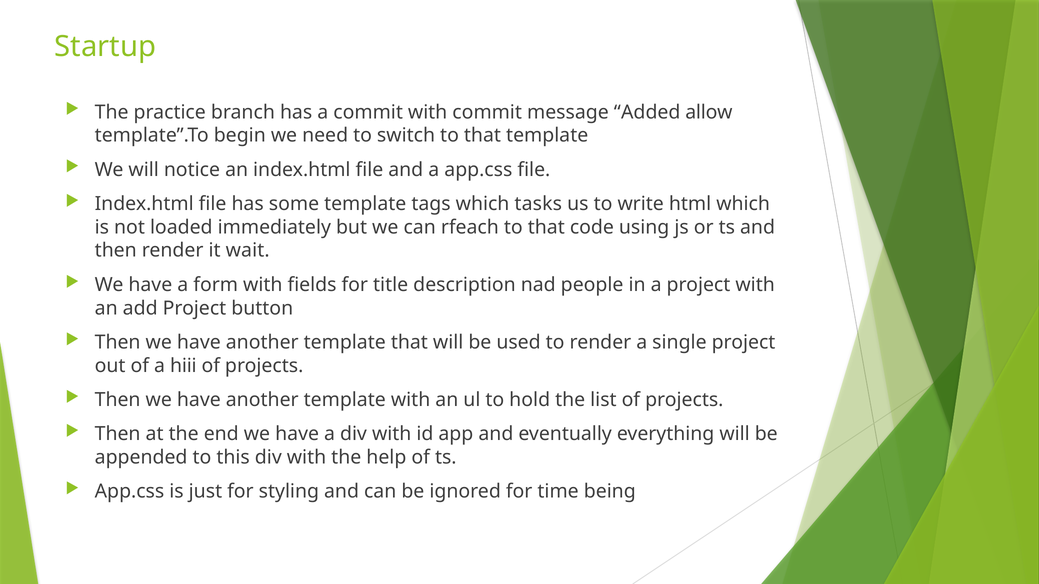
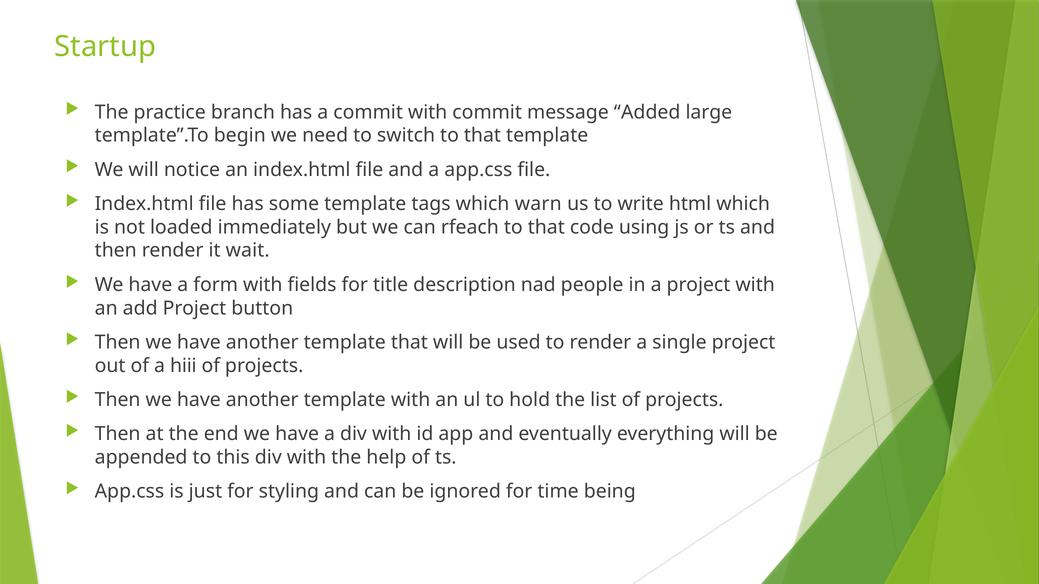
allow: allow -> large
tasks: tasks -> warn
